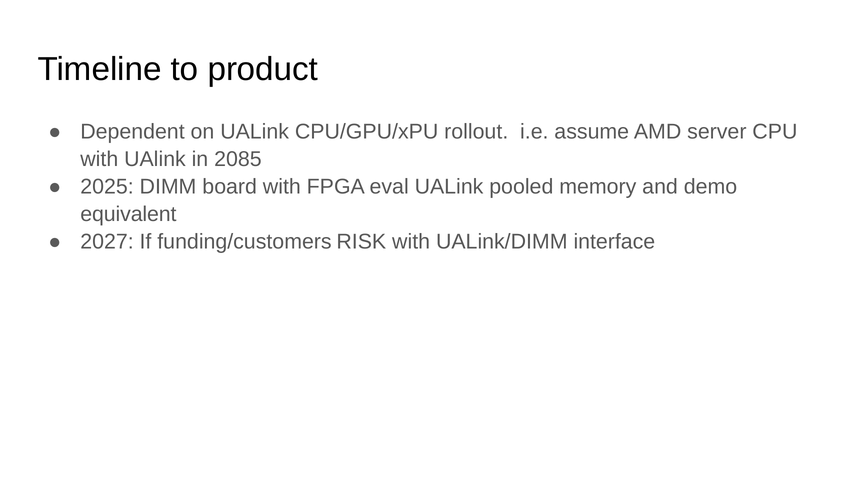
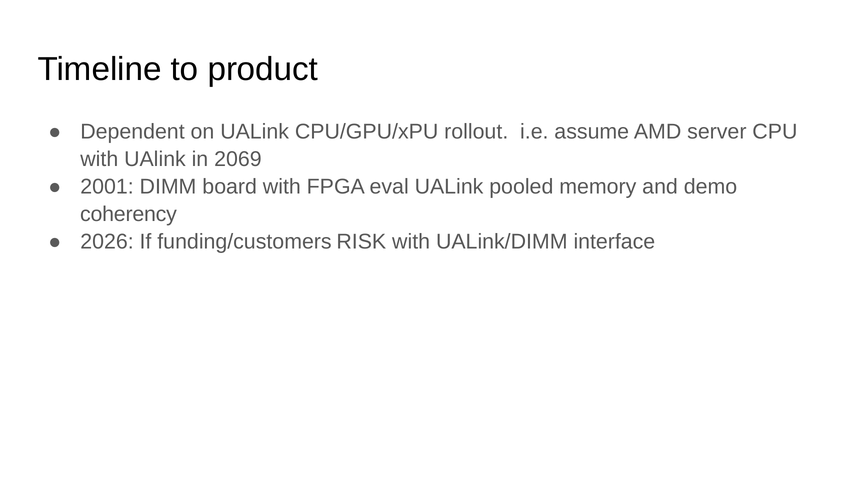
2085: 2085 -> 2069
2025: 2025 -> 2001
equivalent: equivalent -> coherency
2027: 2027 -> 2026
